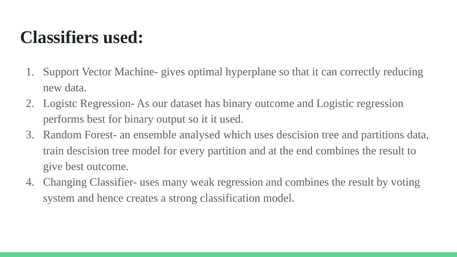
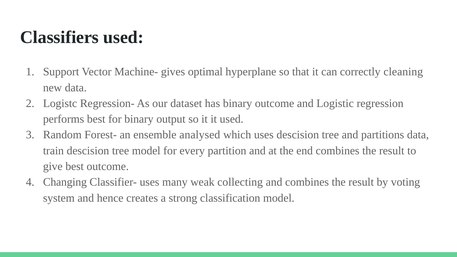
reducing: reducing -> cleaning
weak regression: regression -> collecting
